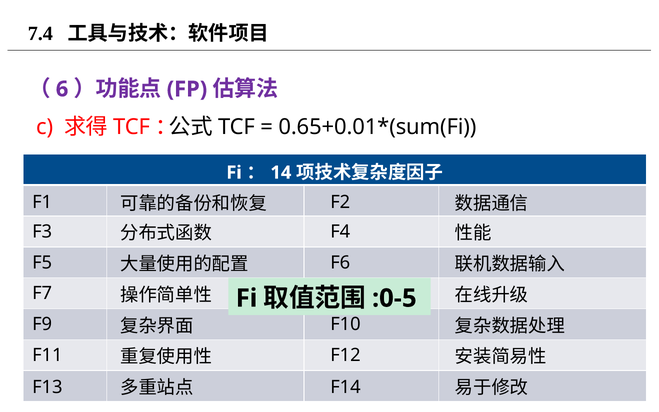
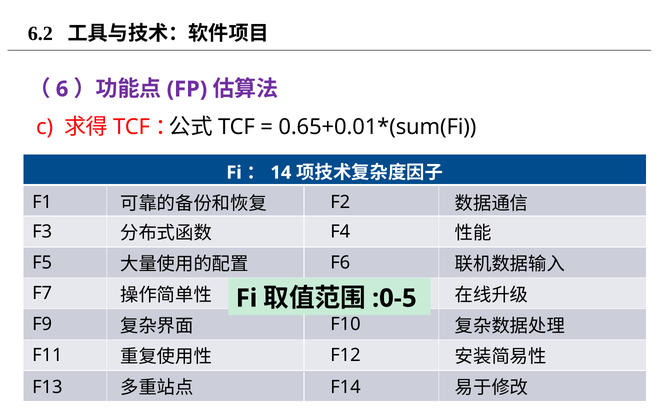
7.4: 7.4 -> 6.2
